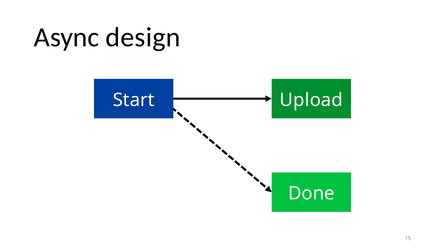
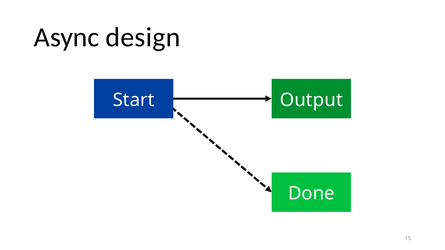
Upload: Upload -> Output
